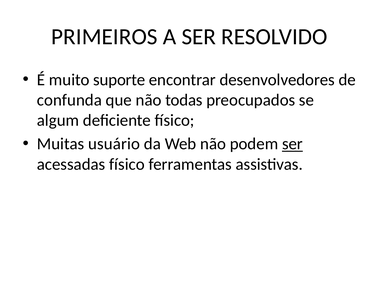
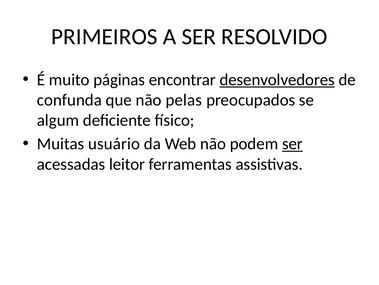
suporte: suporte -> páginas
desenvolvedores underline: none -> present
todas: todas -> pelas
acessadas físico: físico -> leitor
